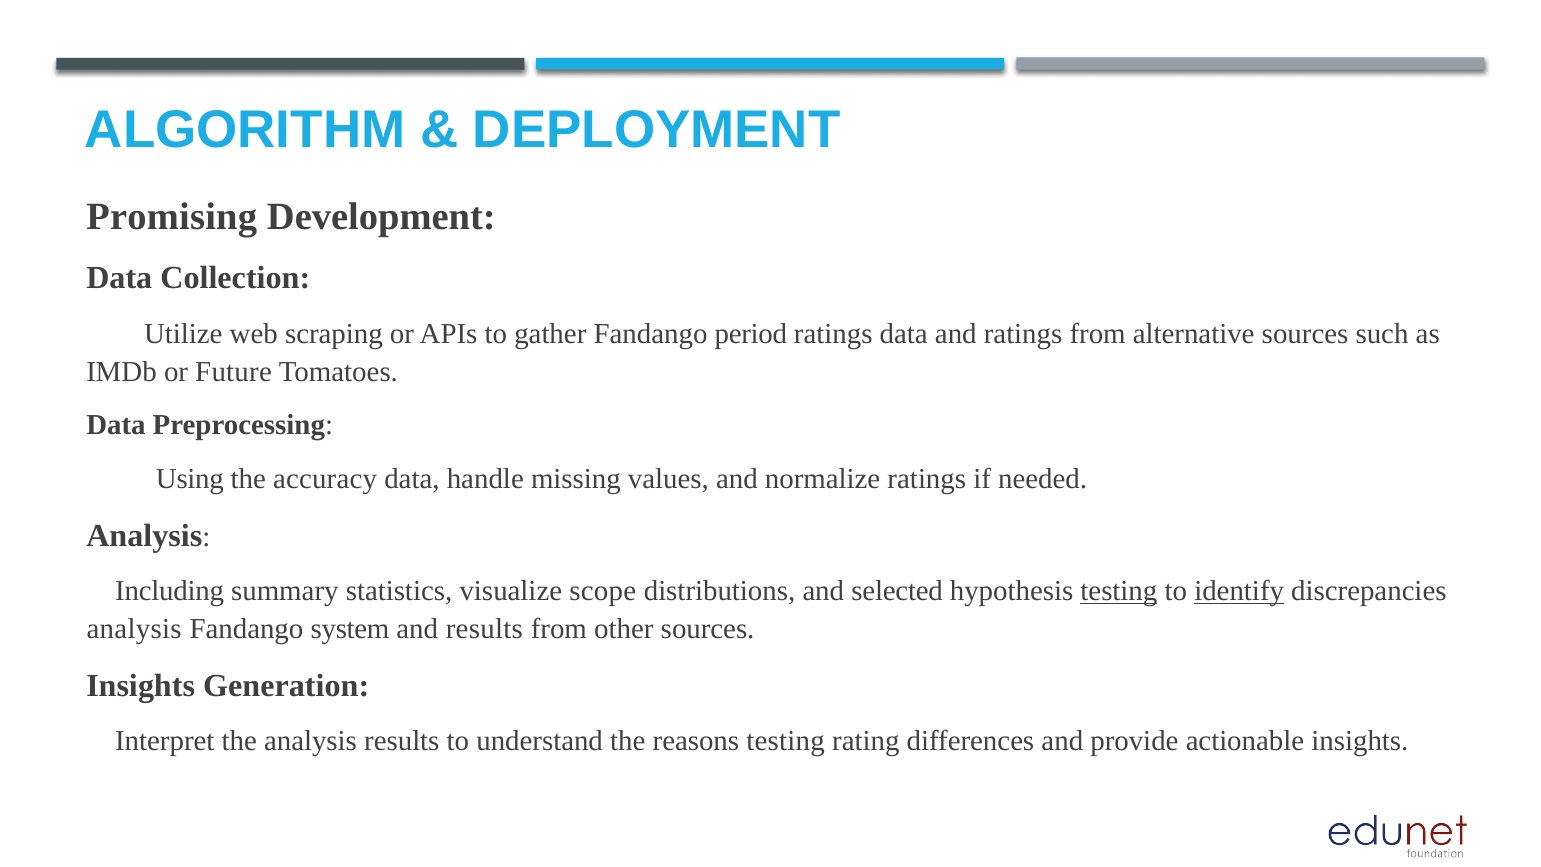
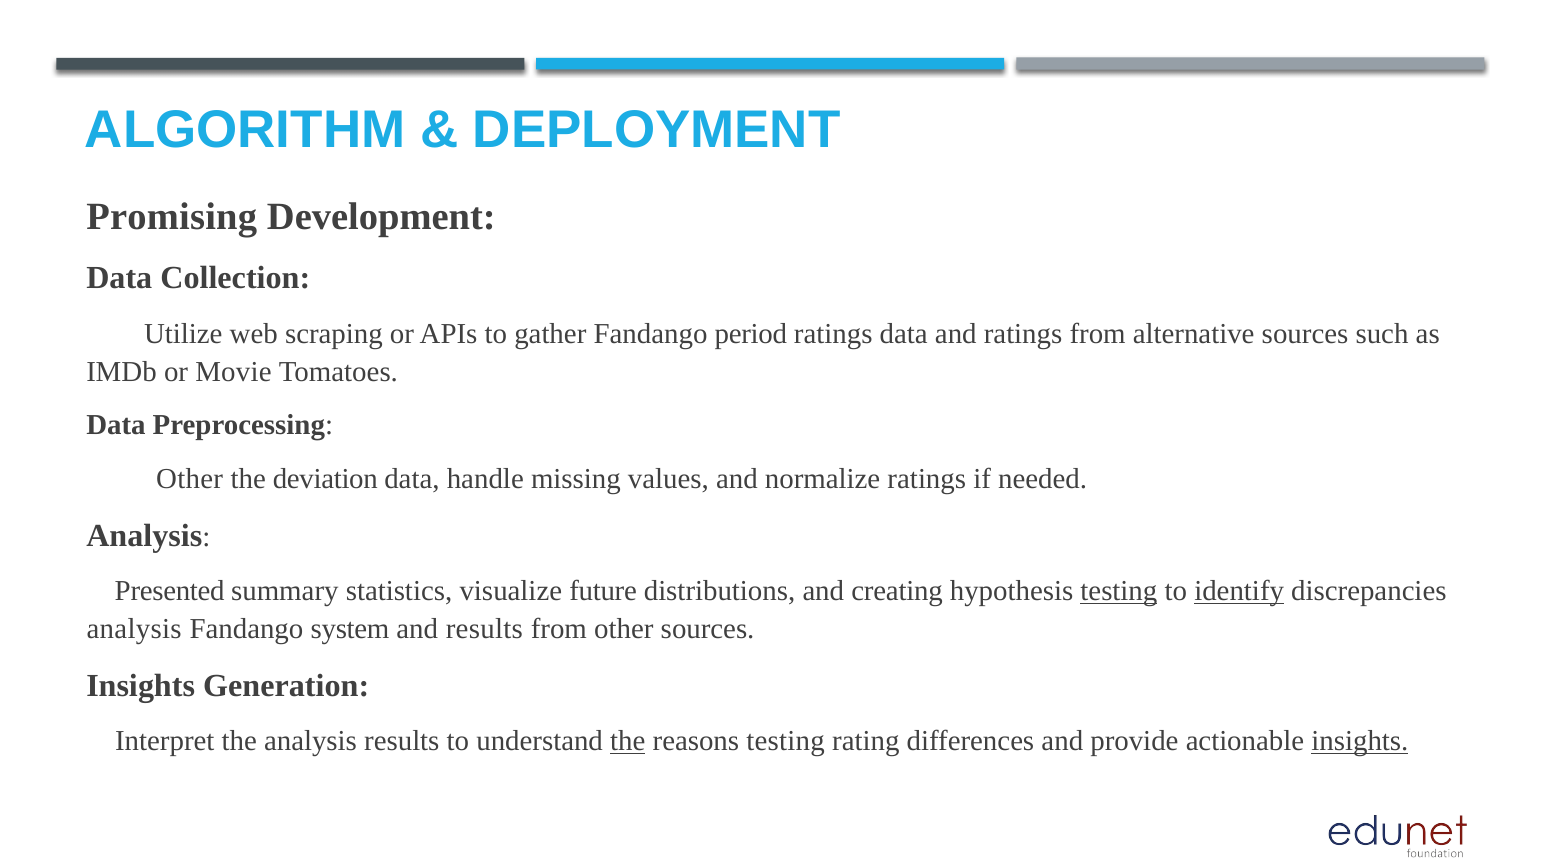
Future: Future -> Movie
Using at (190, 479): Using -> Other
accuracy: accuracy -> deviation
Including: Including -> Presented
scope: scope -> future
selected: selected -> creating
the at (628, 741) underline: none -> present
insights at (1360, 741) underline: none -> present
